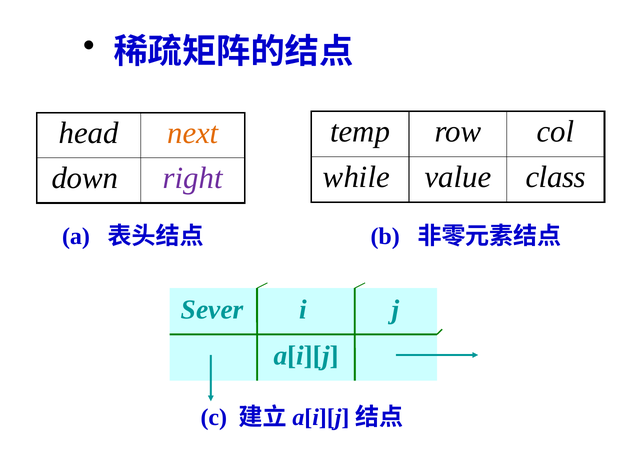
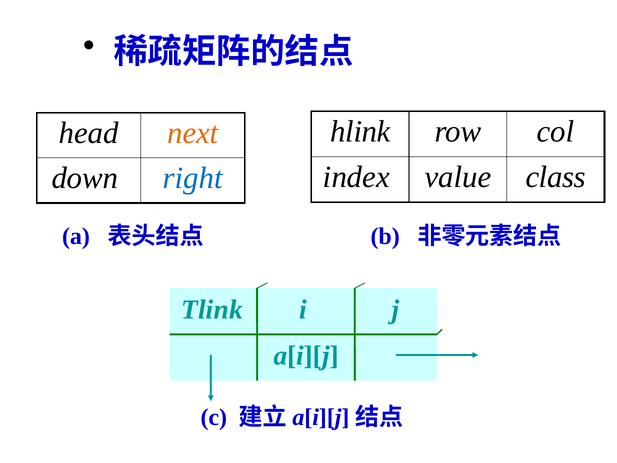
temp: temp -> hlink
while: while -> index
right colour: purple -> blue
Sever: Sever -> Tlink
